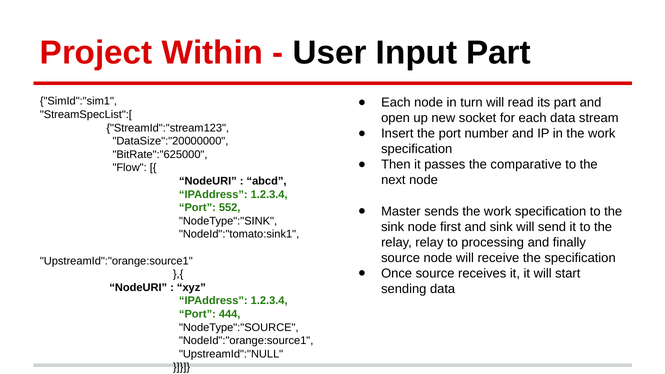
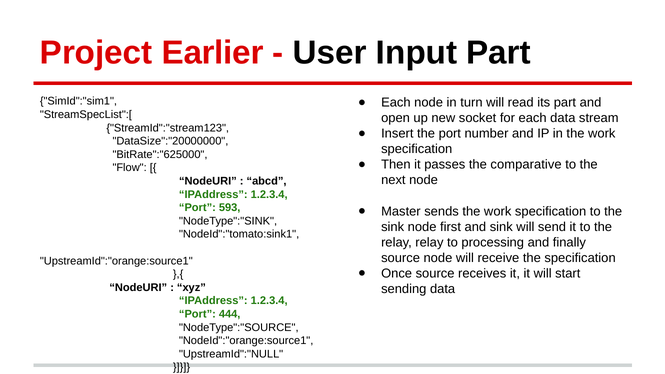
Within: Within -> Earlier
552: 552 -> 593
